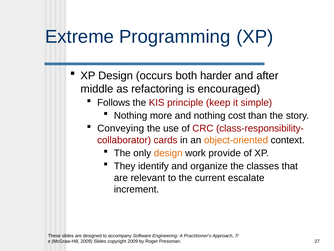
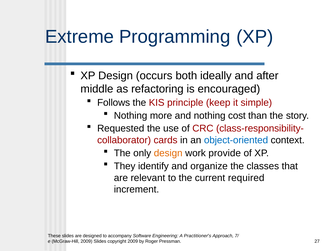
harder: harder -> ideally
Conveying: Conveying -> Requested
object-oriented colour: orange -> blue
escalate: escalate -> required
